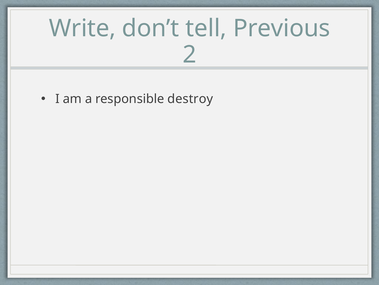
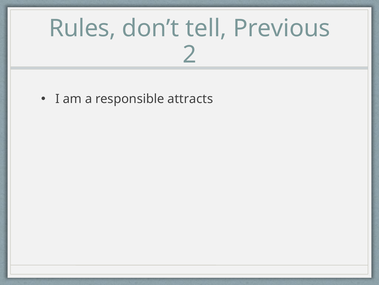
Write: Write -> Rules
destroy: destroy -> attracts
